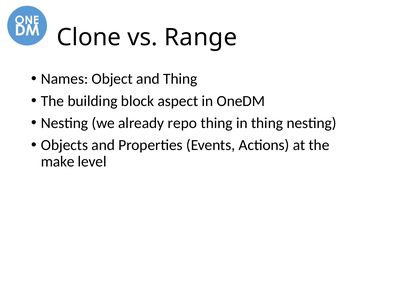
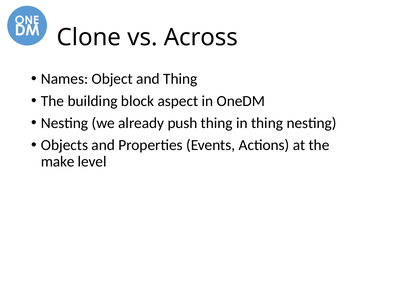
Range: Range -> Across
repo: repo -> push
